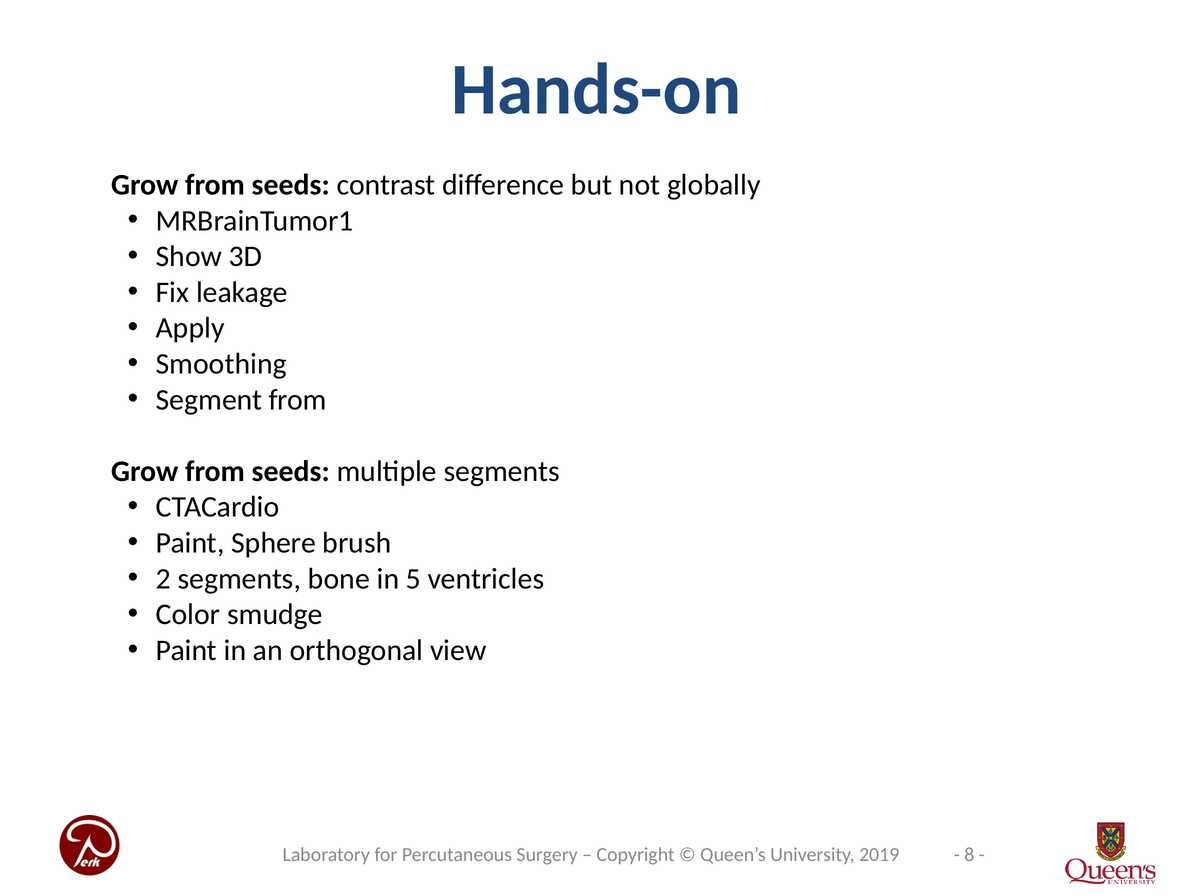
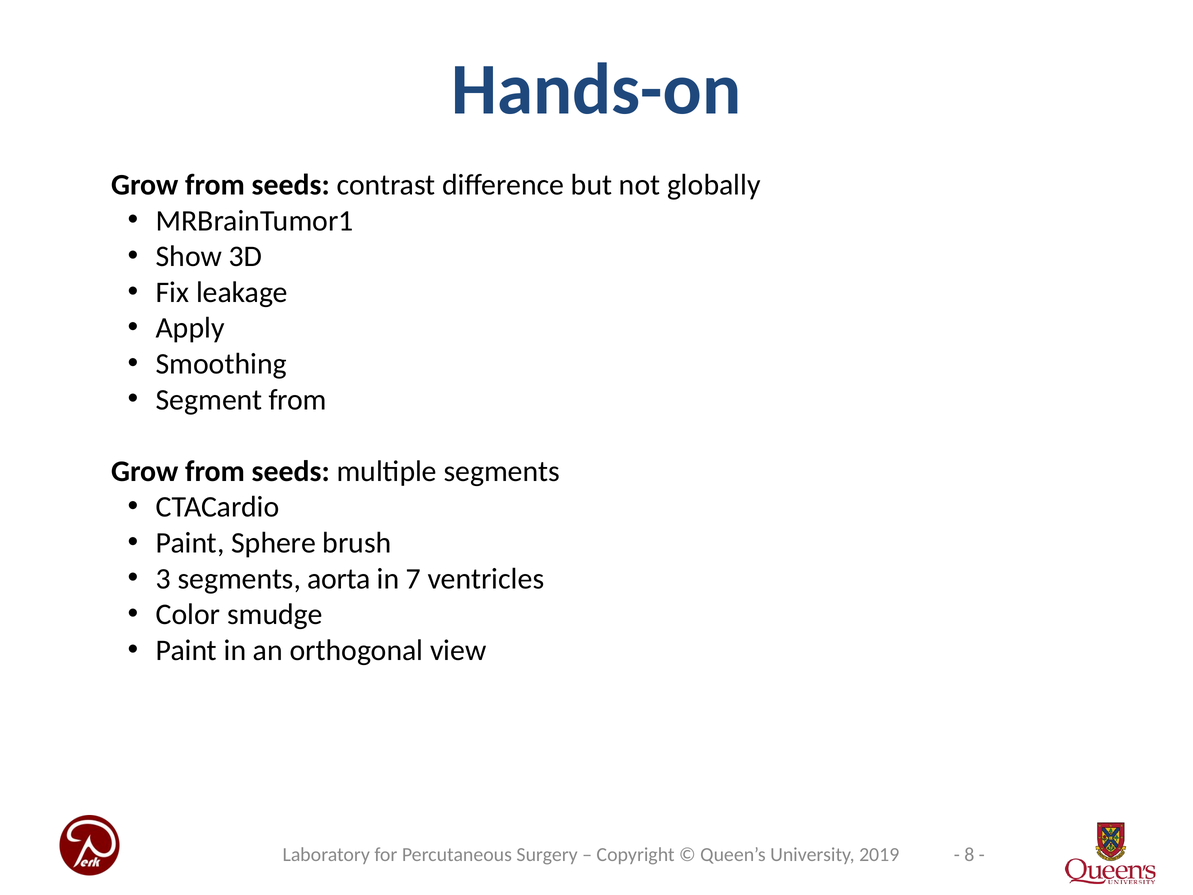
2: 2 -> 3
bone: bone -> aorta
5: 5 -> 7
